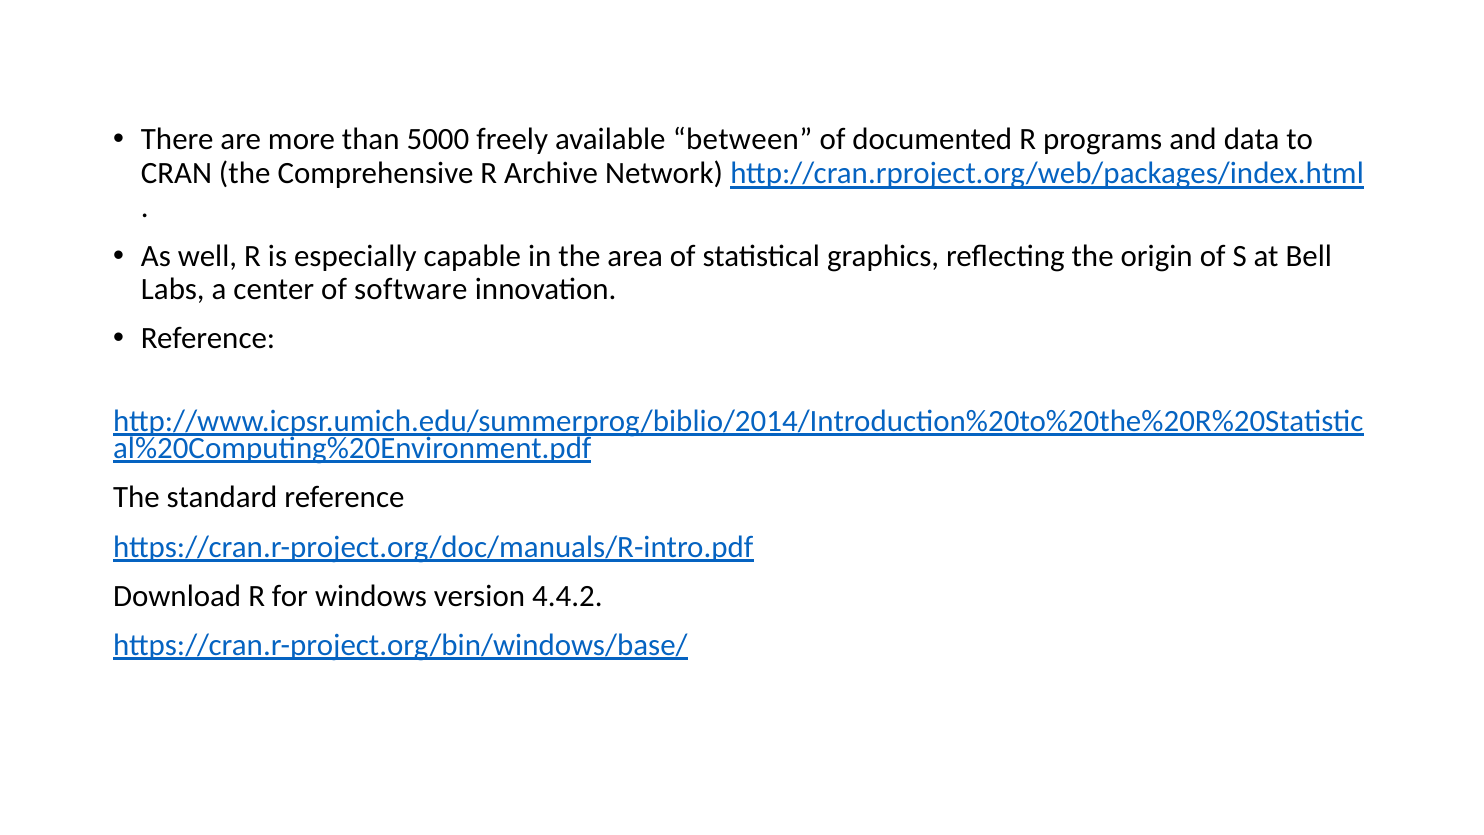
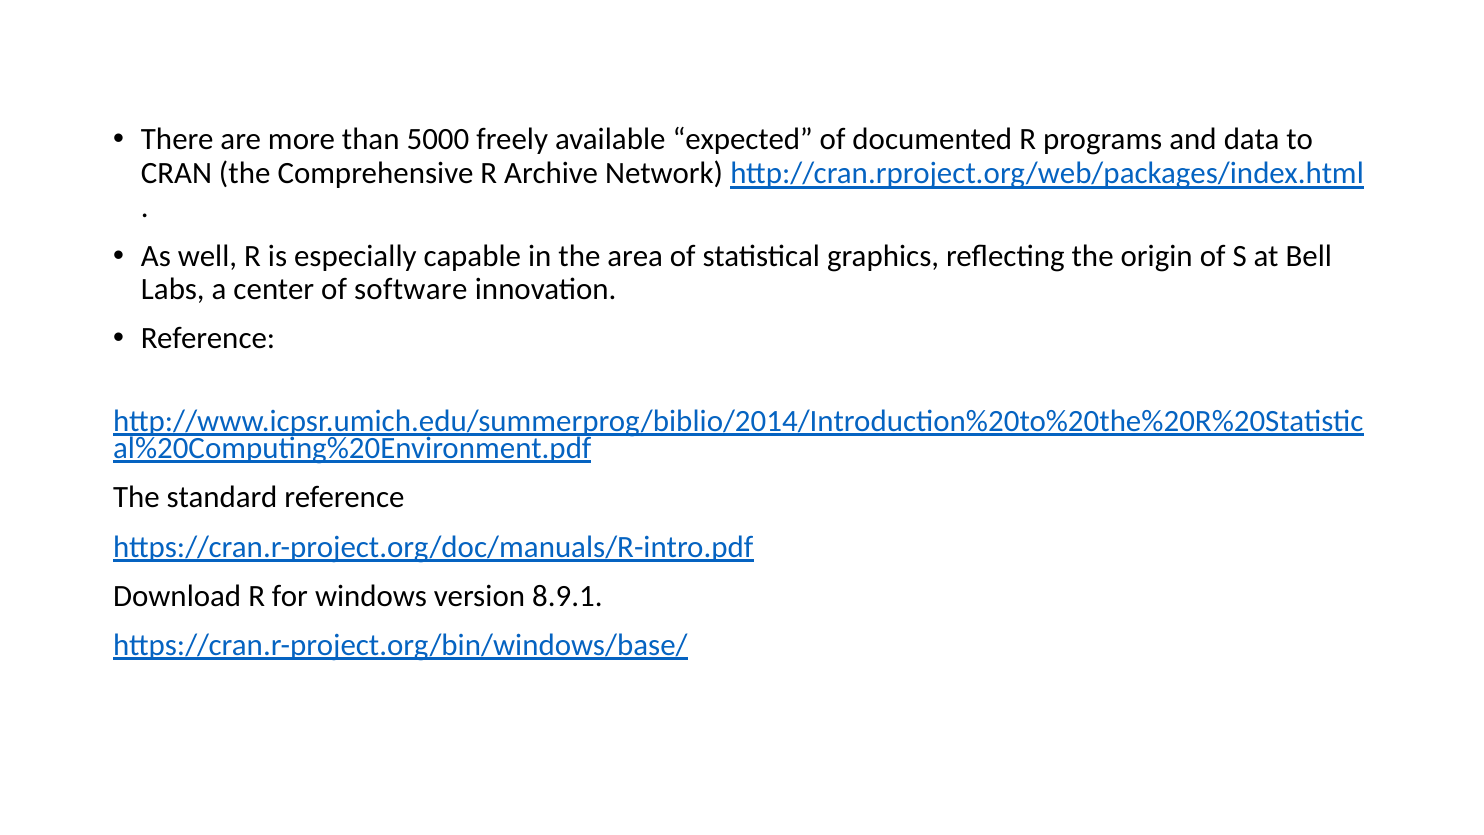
between: between -> expected
4.4.2: 4.4.2 -> 8.9.1
